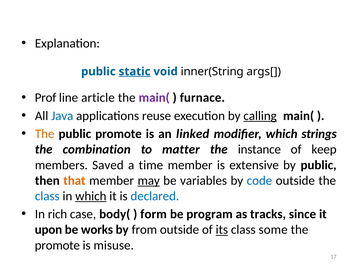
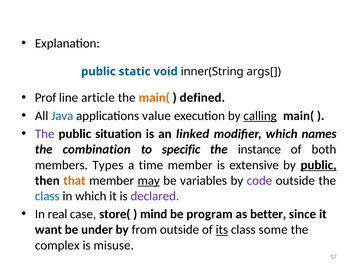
static underline: present -> none
main( at (154, 98) colour: purple -> orange
furnace: furnace -> defined
reuse: reuse -> value
The at (45, 134) colour: orange -> purple
public promote: promote -> situation
strings: strings -> names
matter: matter -> specific
keep: keep -> both
Saved: Saved -> Types
public at (319, 165) underline: none -> present
code colour: blue -> purple
which at (91, 196) underline: present -> none
declared colour: blue -> purple
rich: rich -> real
body(: body( -> store(
form: form -> mind
tracks: tracks -> better
upon: upon -> want
works: works -> under
promote at (57, 245): promote -> complex
